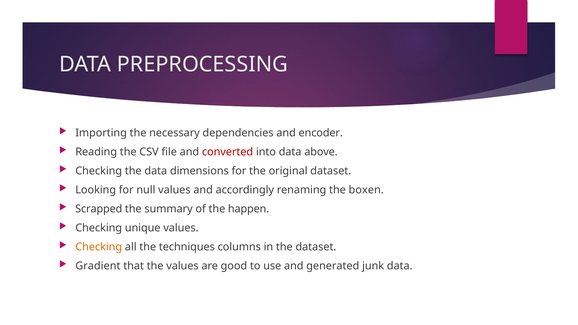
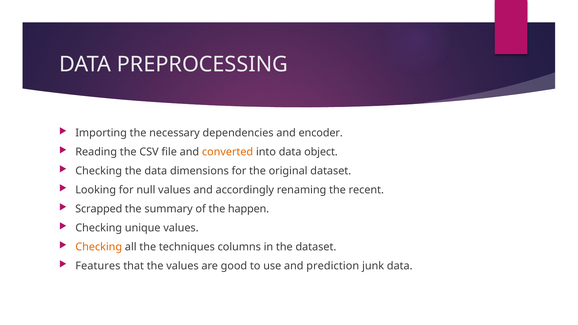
converted colour: red -> orange
above: above -> object
boxen: boxen -> recent
Gradient: Gradient -> Features
generated: generated -> prediction
